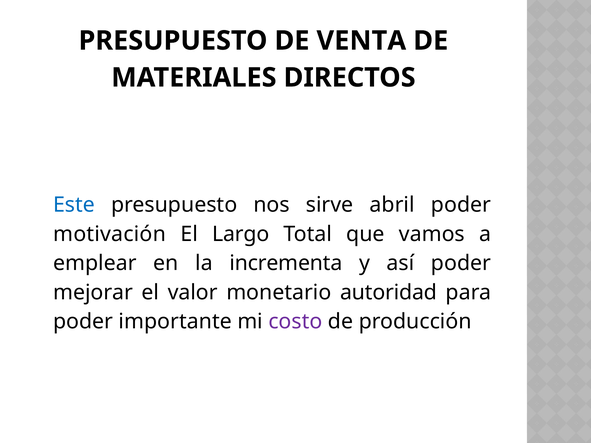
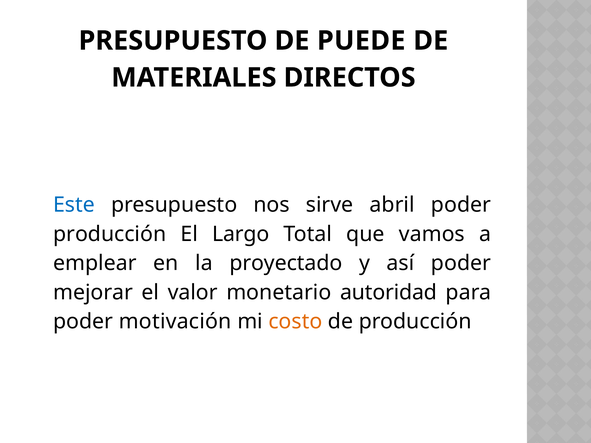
VENTA: VENTA -> PUEDE
motivación at (110, 234): motivación -> producción
incrementa: incrementa -> proyectado
importante: importante -> motivación
costo colour: purple -> orange
